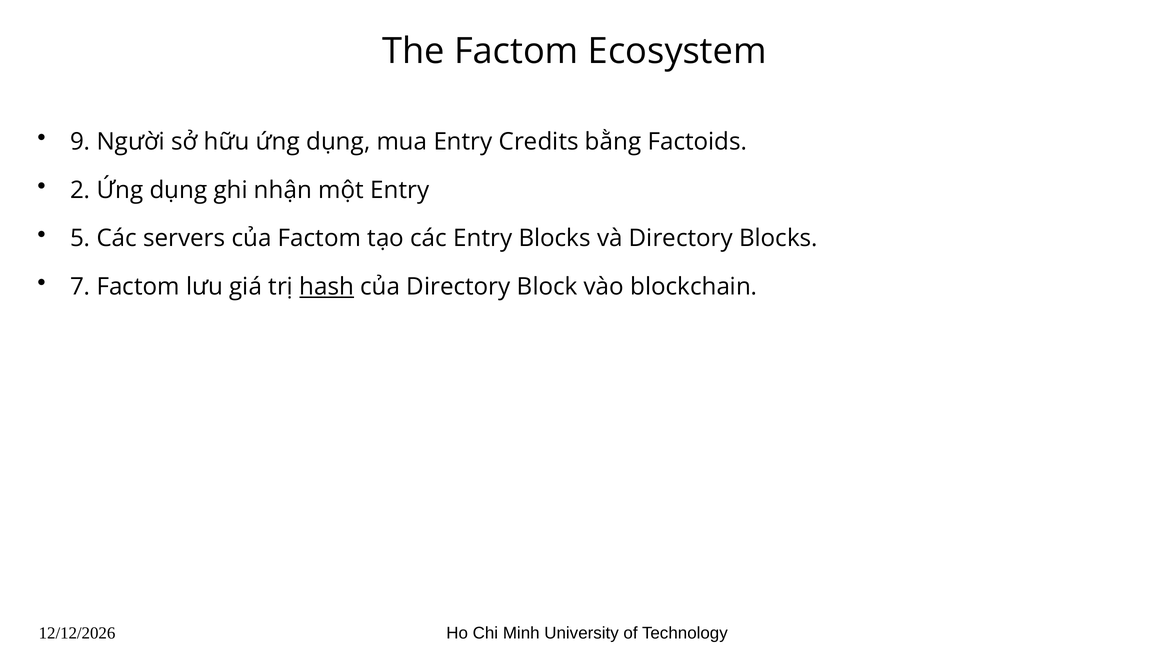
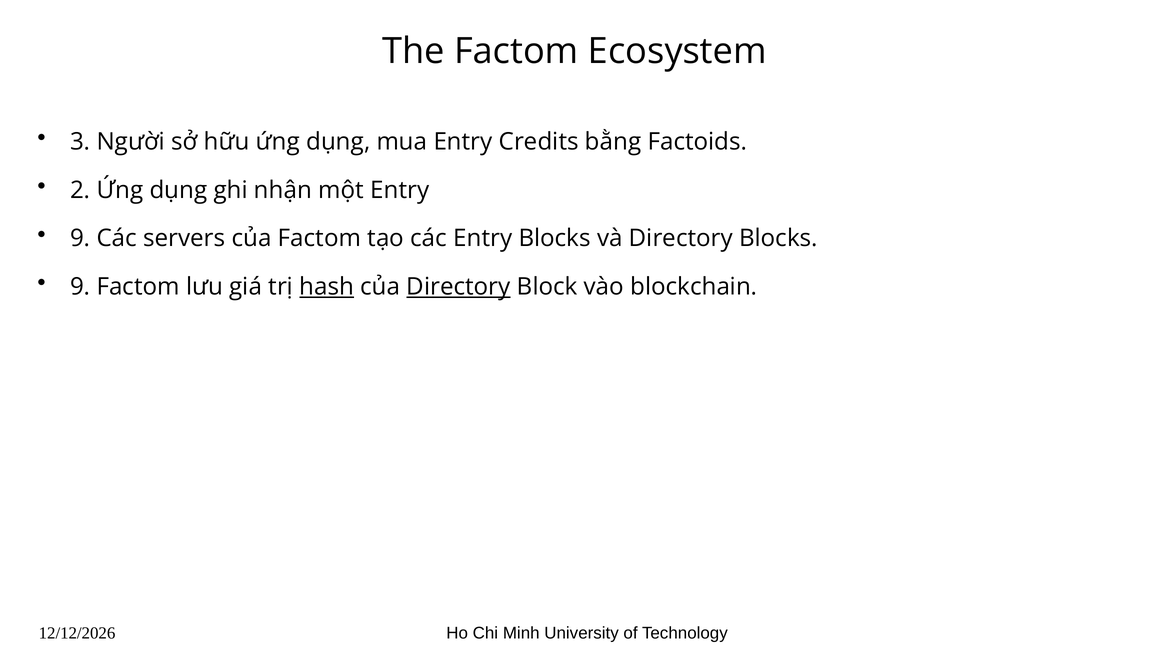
9: 9 -> 3
5 at (80, 238): 5 -> 9
7 at (80, 287): 7 -> 9
Directory at (458, 287) underline: none -> present
